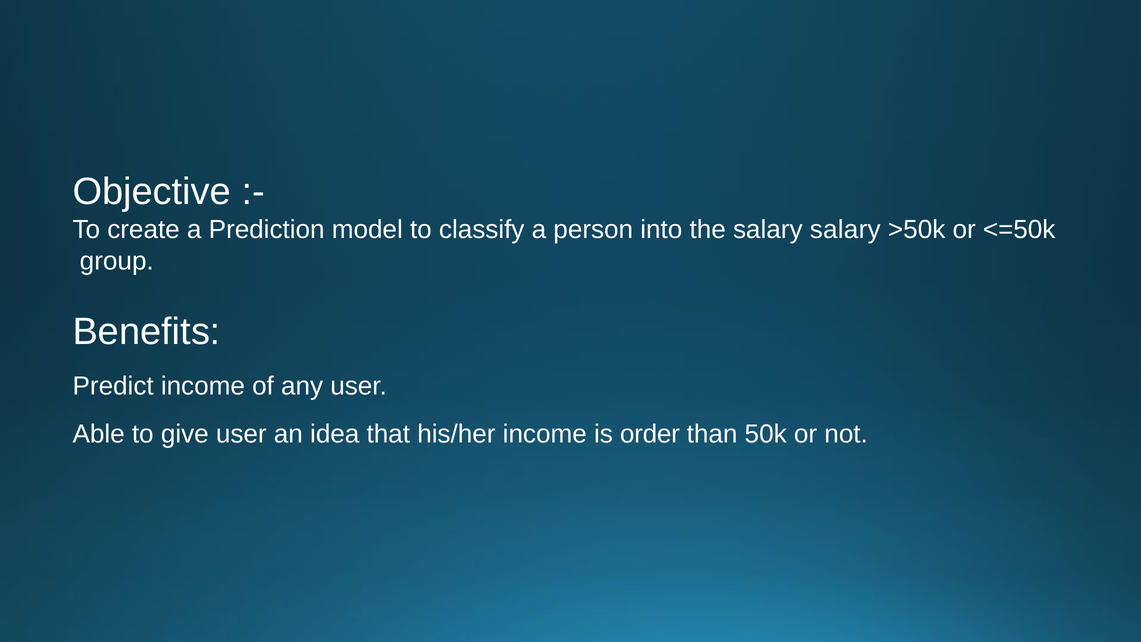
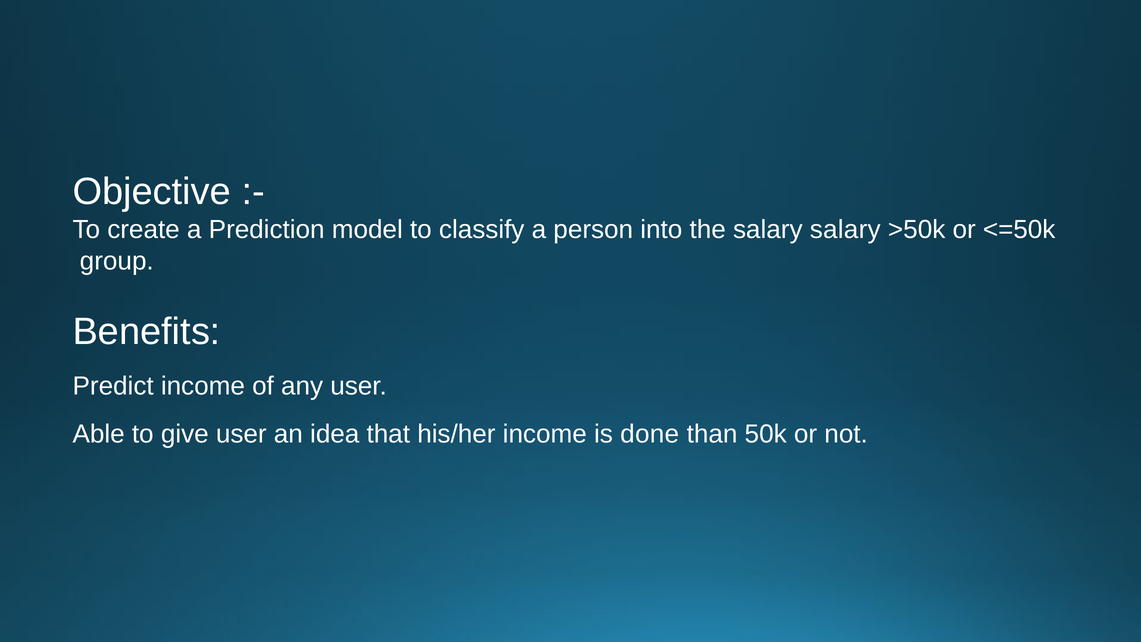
order: order -> done
